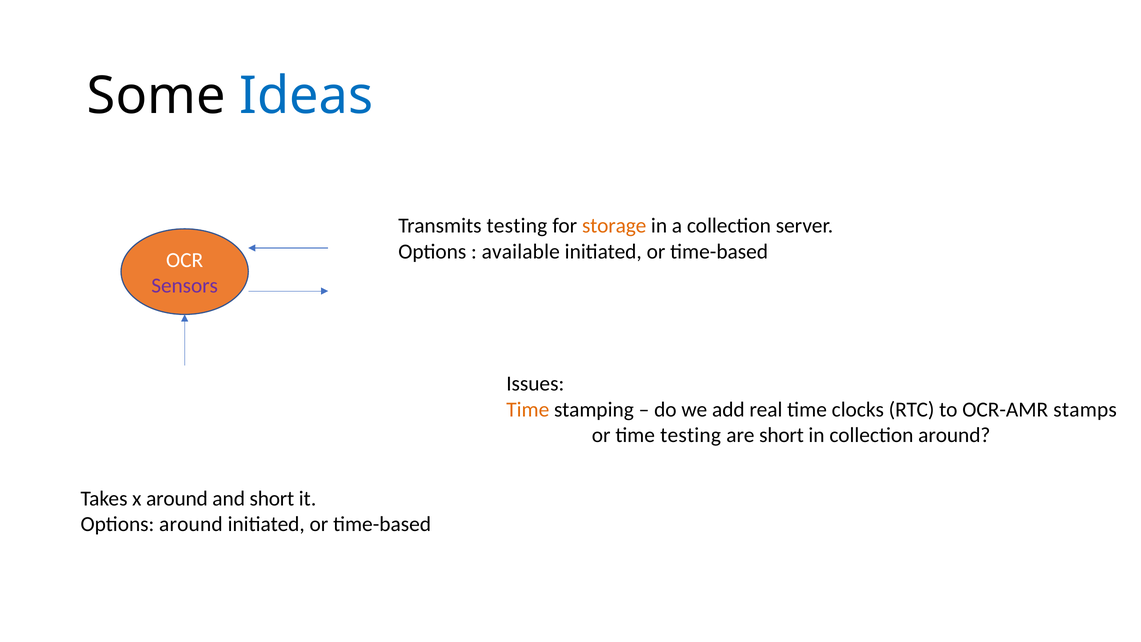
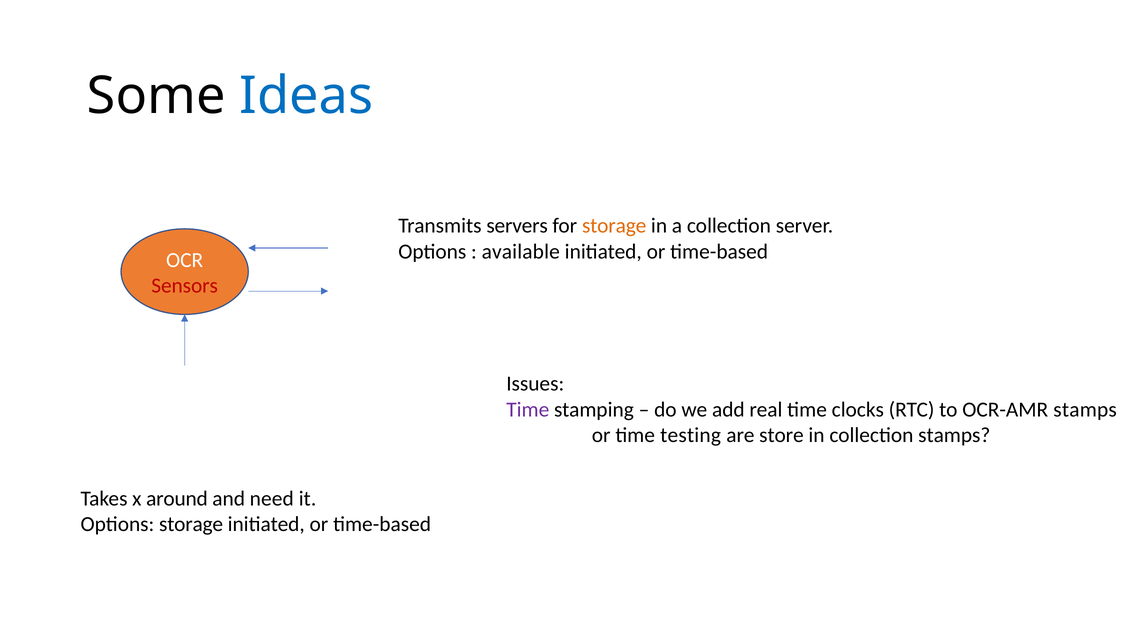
Transmits testing: testing -> servers
Sensors colour: purple -> red
Time at (528, 409) colour: orange -> purple
are short: short -> store
collection around: around -> stamps
and short: short -> need
Options around: around -> storage
